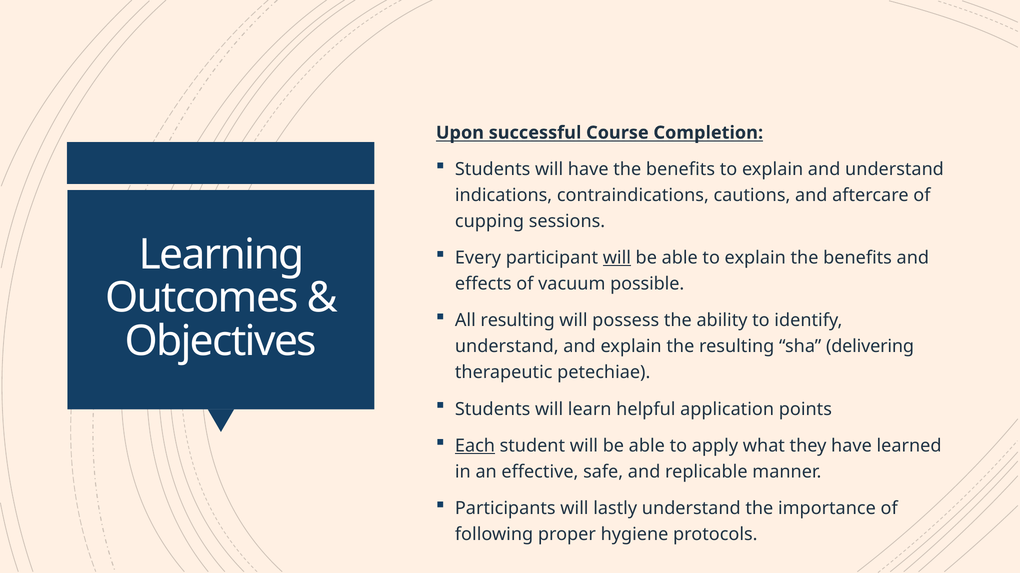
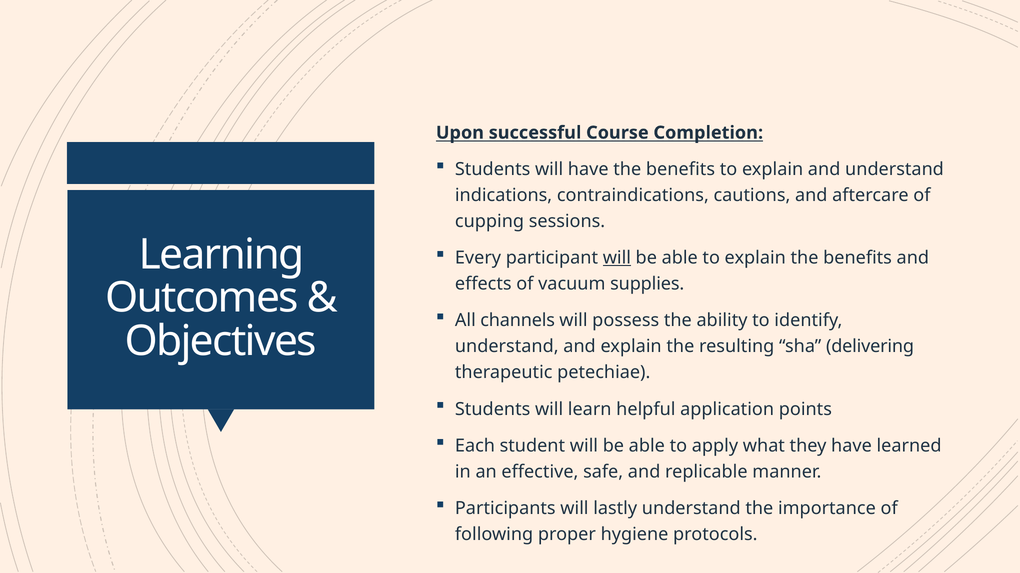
possible: possible -> supplies
All resulting: resulting -> channels
Each underline: present -> none
